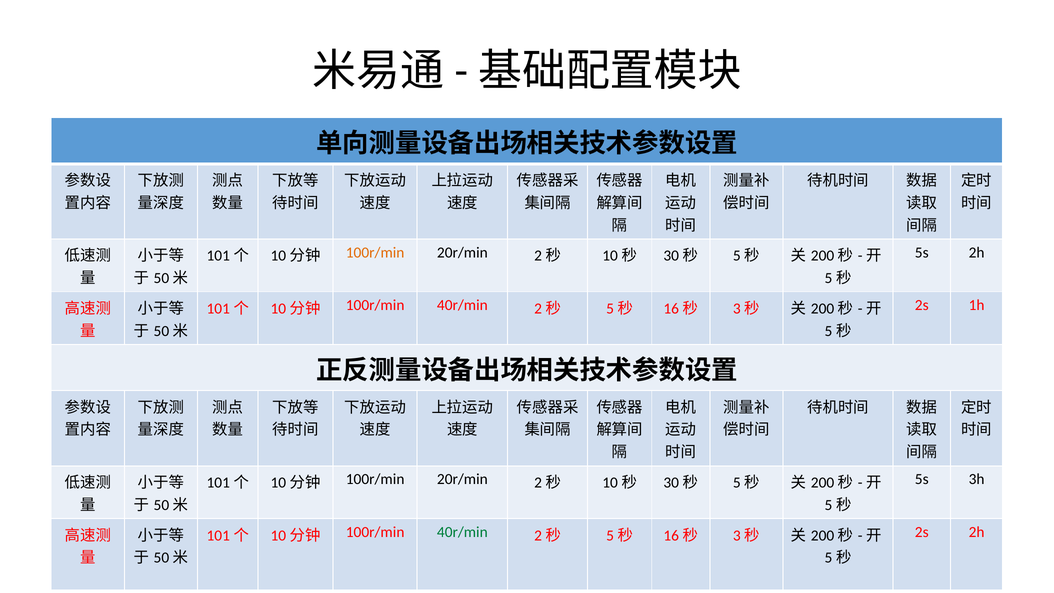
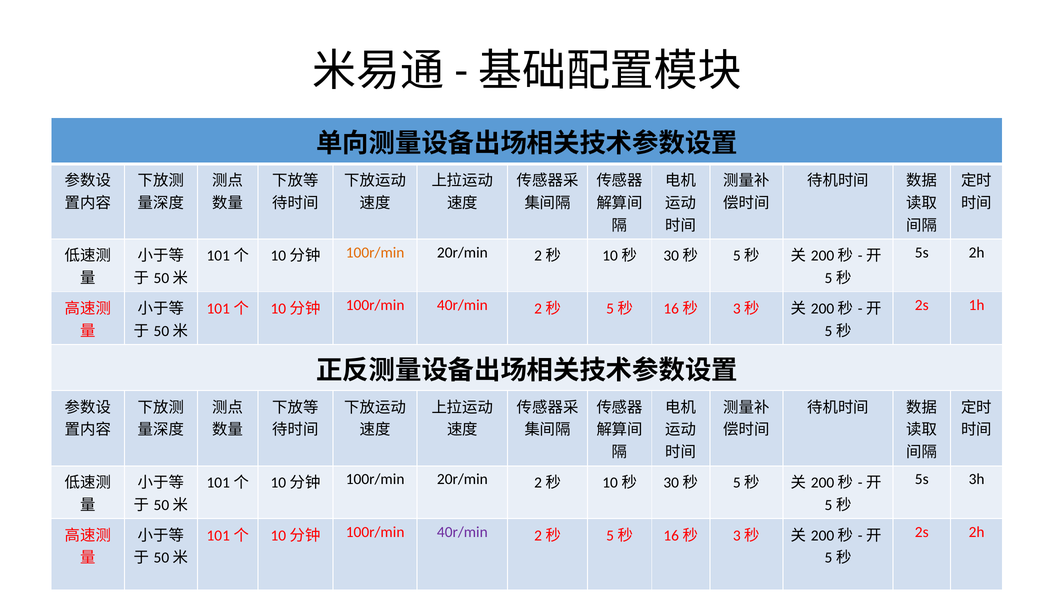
40r/min at (462, 532) colour: green -> purple
